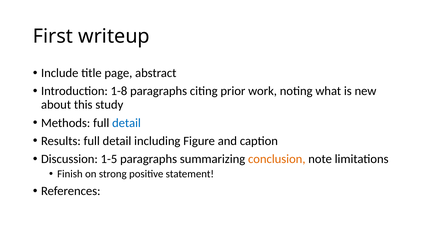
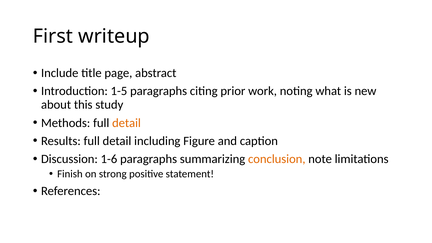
1-8: 1-8 -> 1-5
detail at (127, 123) colour: blue -> orange
1-5: 1-5 -> 1-6
